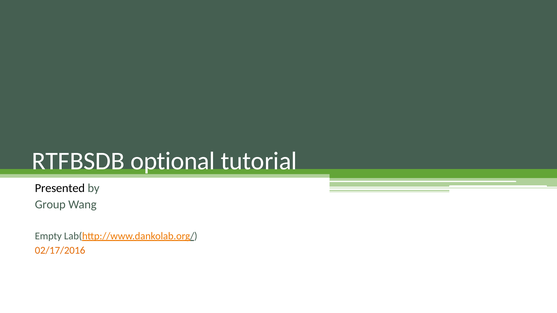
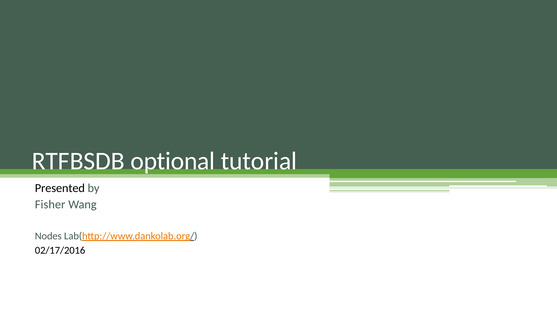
Group: Group -> Fisher
Empty: Empty -> Nodes
02/17/2016 colour: orange -> black
